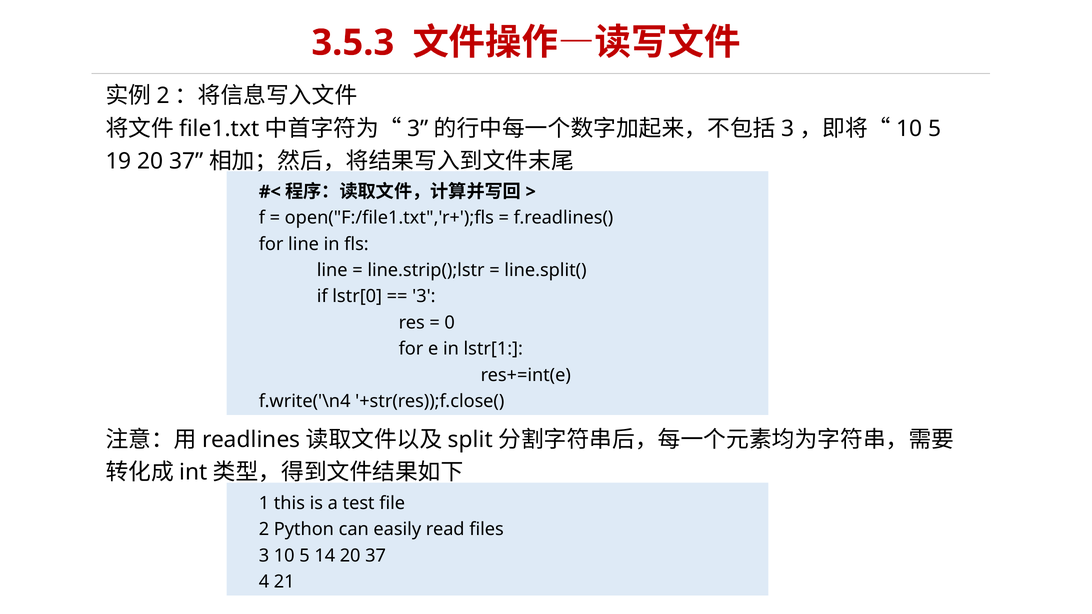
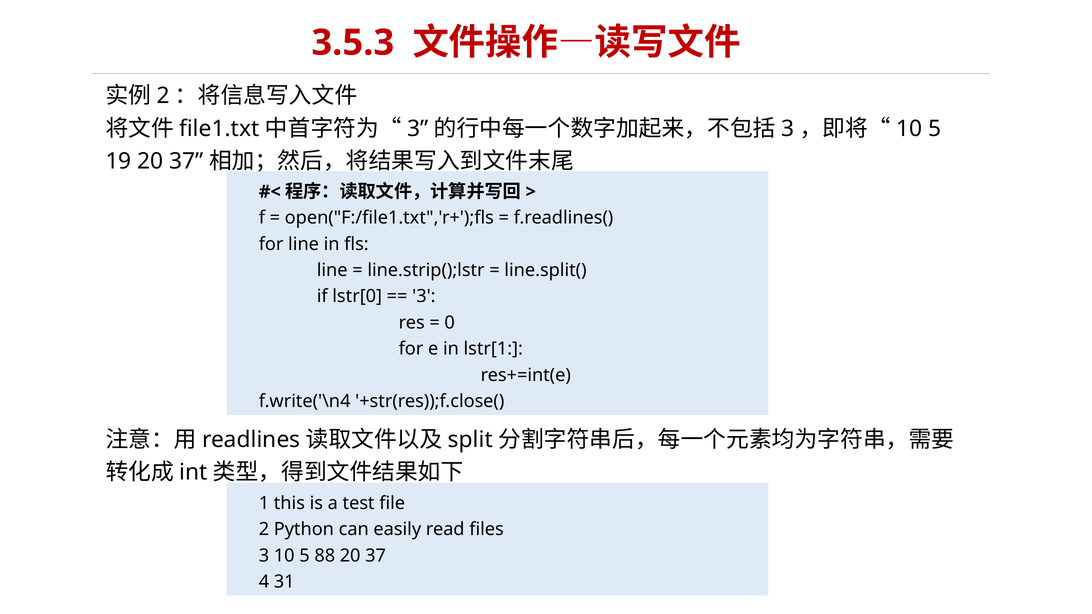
14: 14 -> 88
21: 21 -> 31
